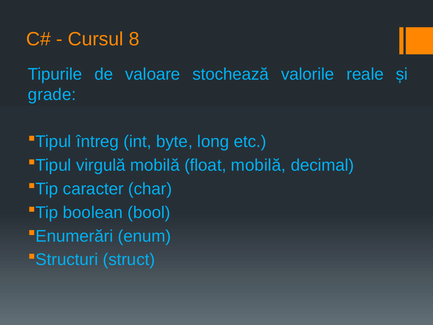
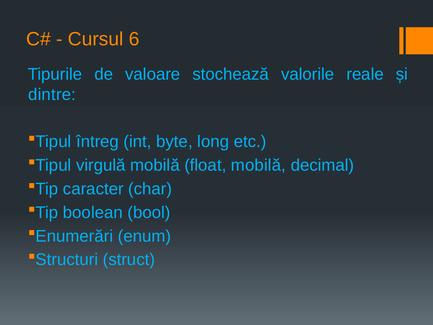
8: 8 -> 6
grade: grade -> dintre
